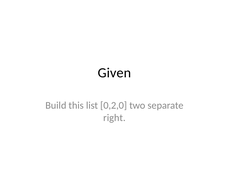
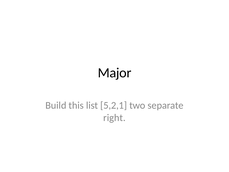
Given: Given -> Major
0,2,0: 0,2,0 -> 5,2,1
